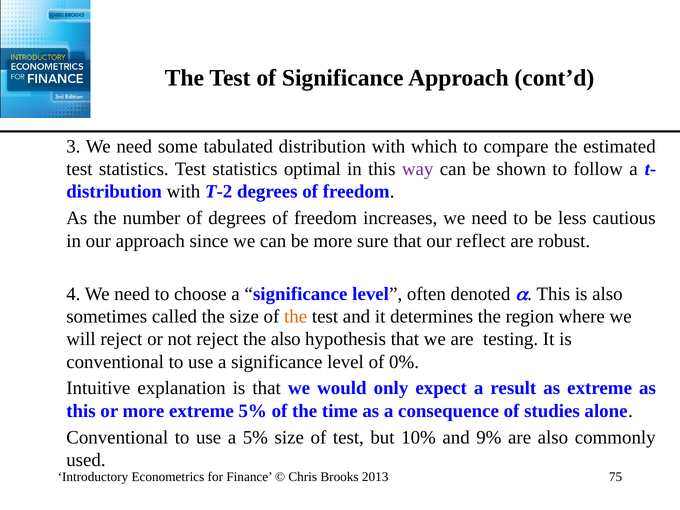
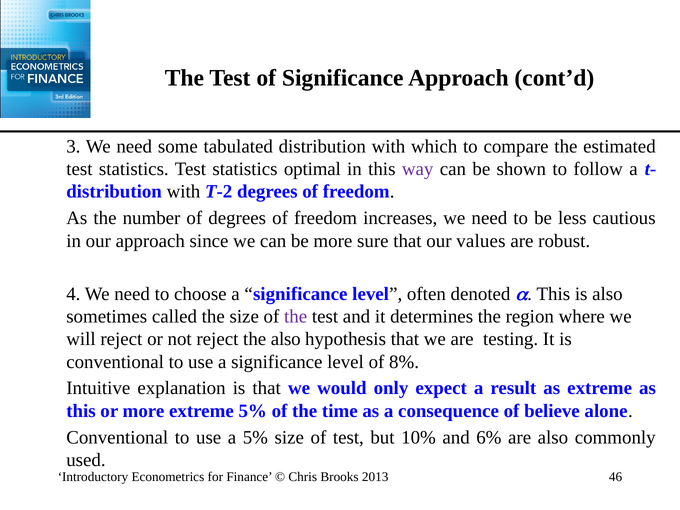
reflect: reflect -> values
the at (296, 316) colour: orange -> purple
0%: 0% -> 8%
studies: studies -> believe
9%: 9% -> 6%
75: 75 -> 46
